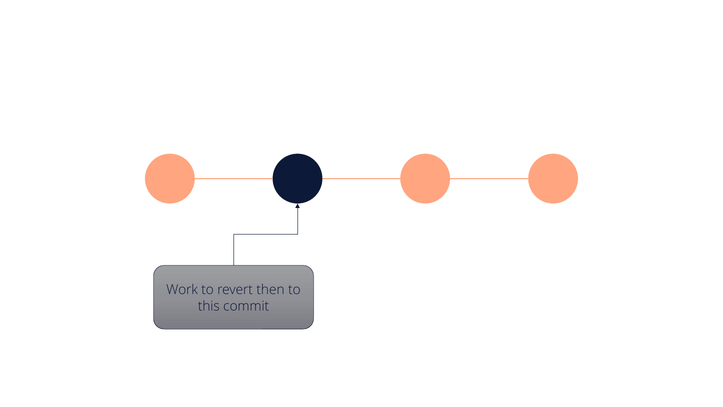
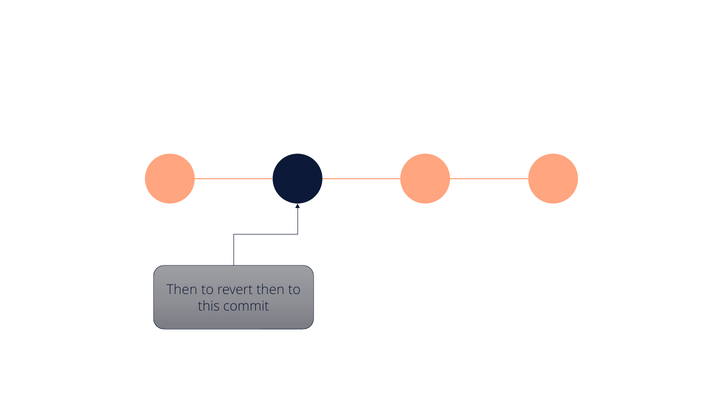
Work at (182, 290): Work -> Then
